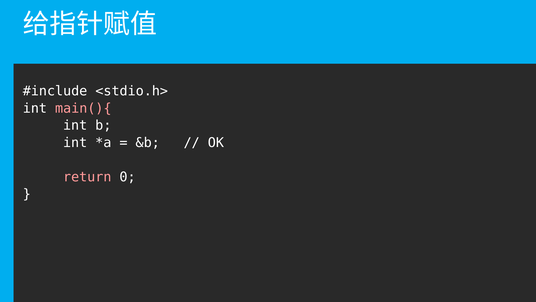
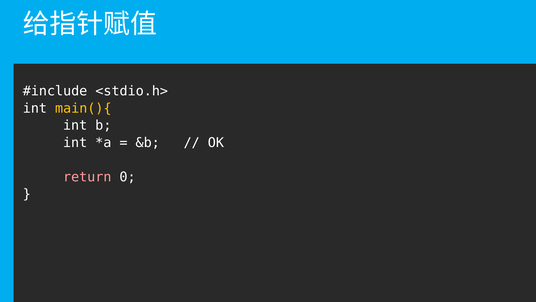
main(){ colour: pink -> yellow
